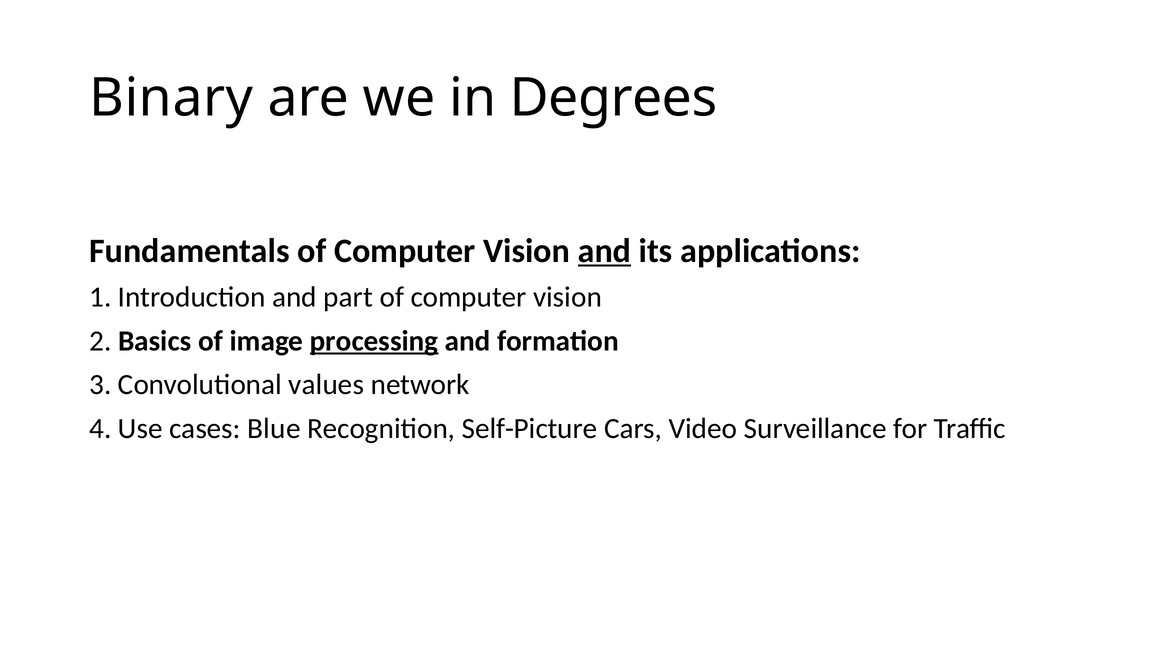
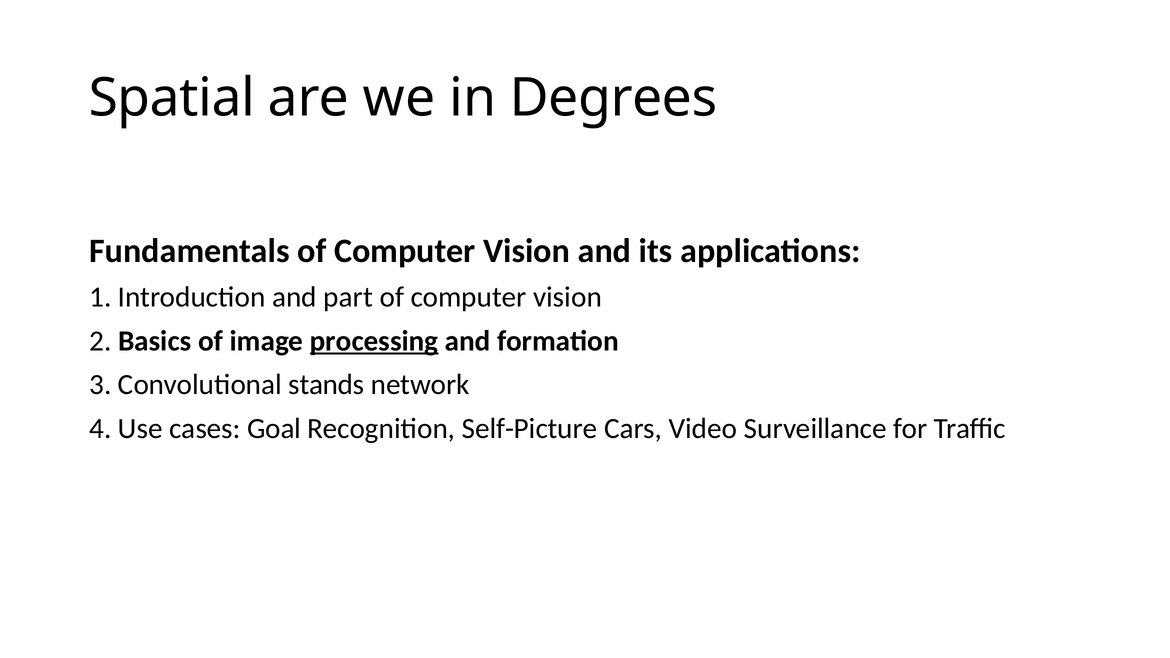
Binary: Binary -> Spatial
and at (604, 251) underline: present -> none
values: values -> stands
Blue: Blue -> Goal
